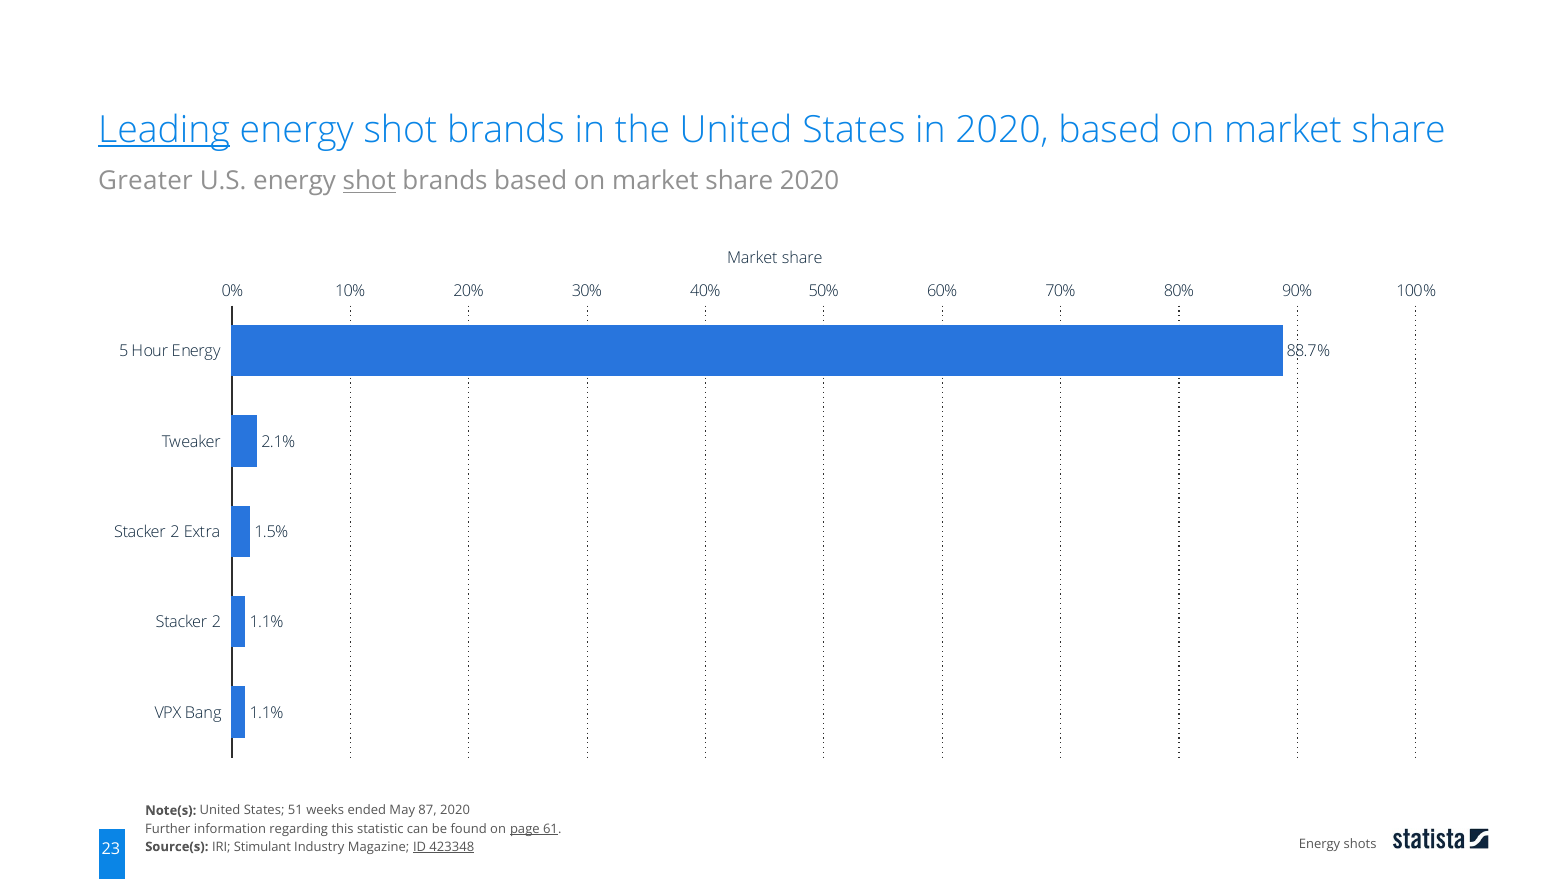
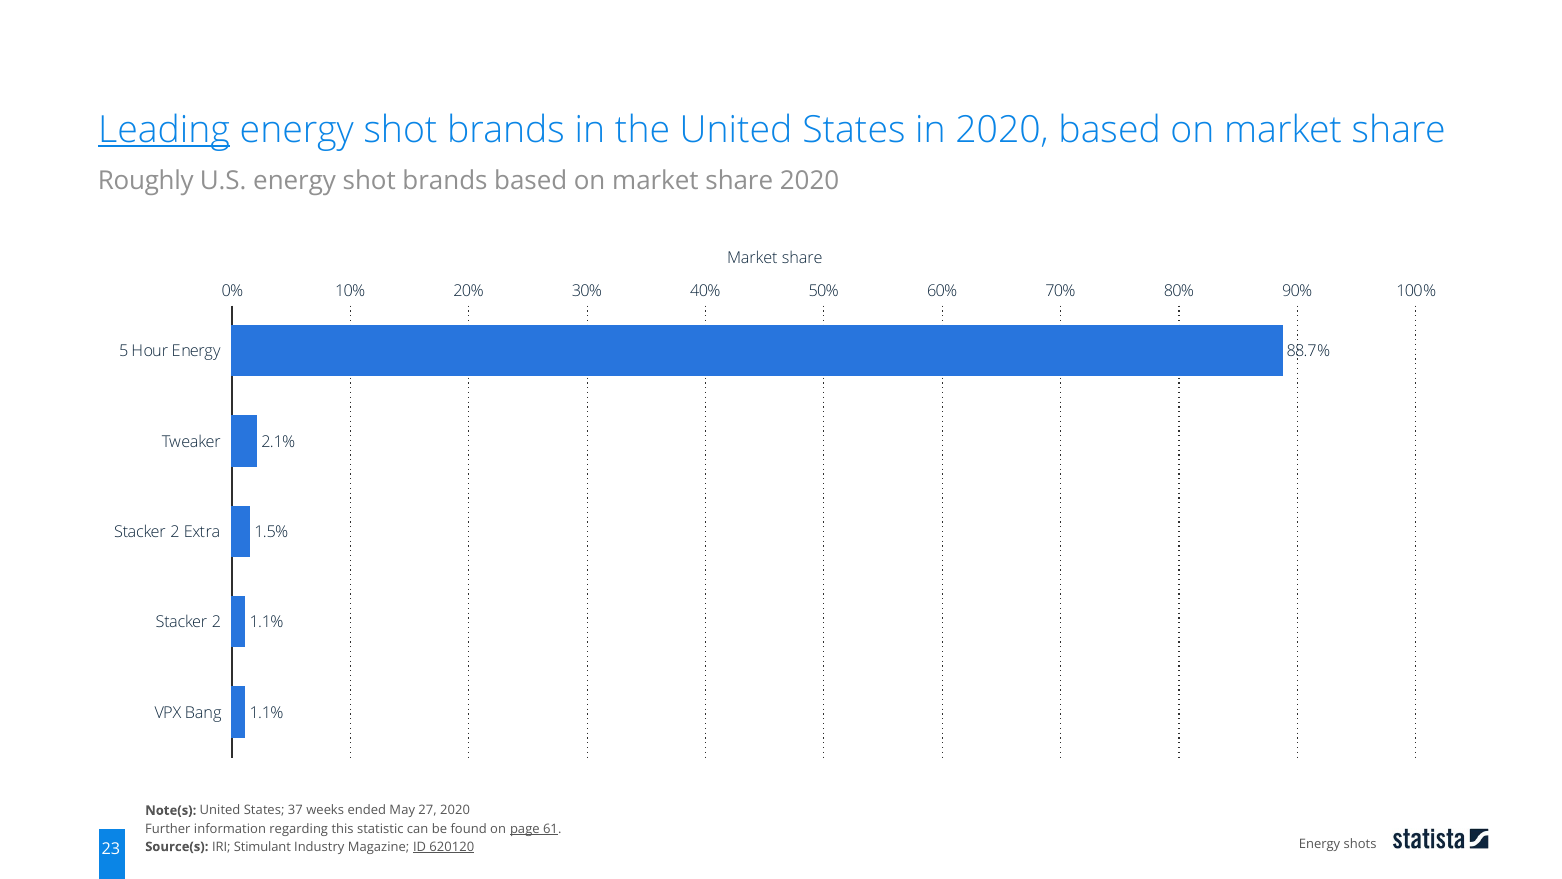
Greater: Greater -> Roughly
shot at (369, 181) underline: present -> none
51: 51 -> 37
87: 87 -> 27
423348: 423348 -> 620120
